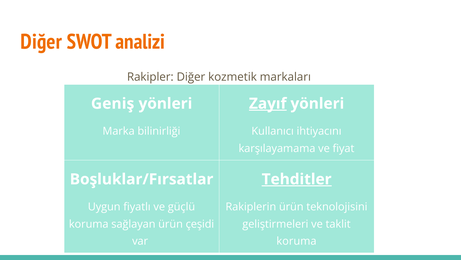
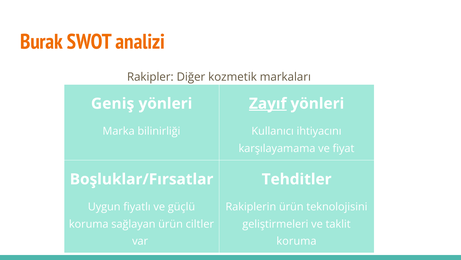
Diğer at (41, 42): Diğer -> Burak
Tehditler underline: present -> none
çeşidi: çeşidi -> ciltler
